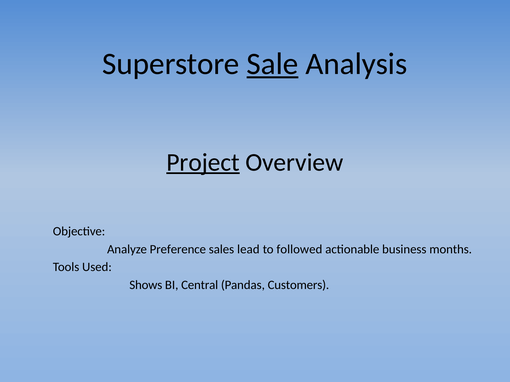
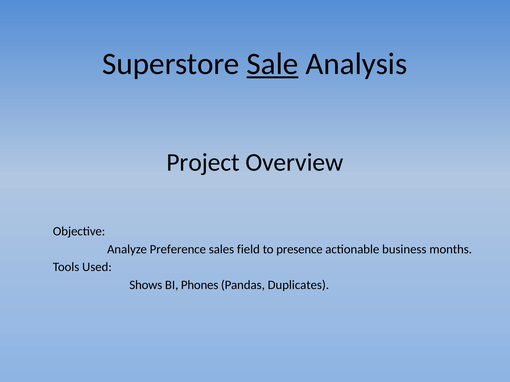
Project underline: present -> none
lead: lead -> field
followed: followed -> presence
Central: Central -> Phones
Customers: Customers -> Duplicates
